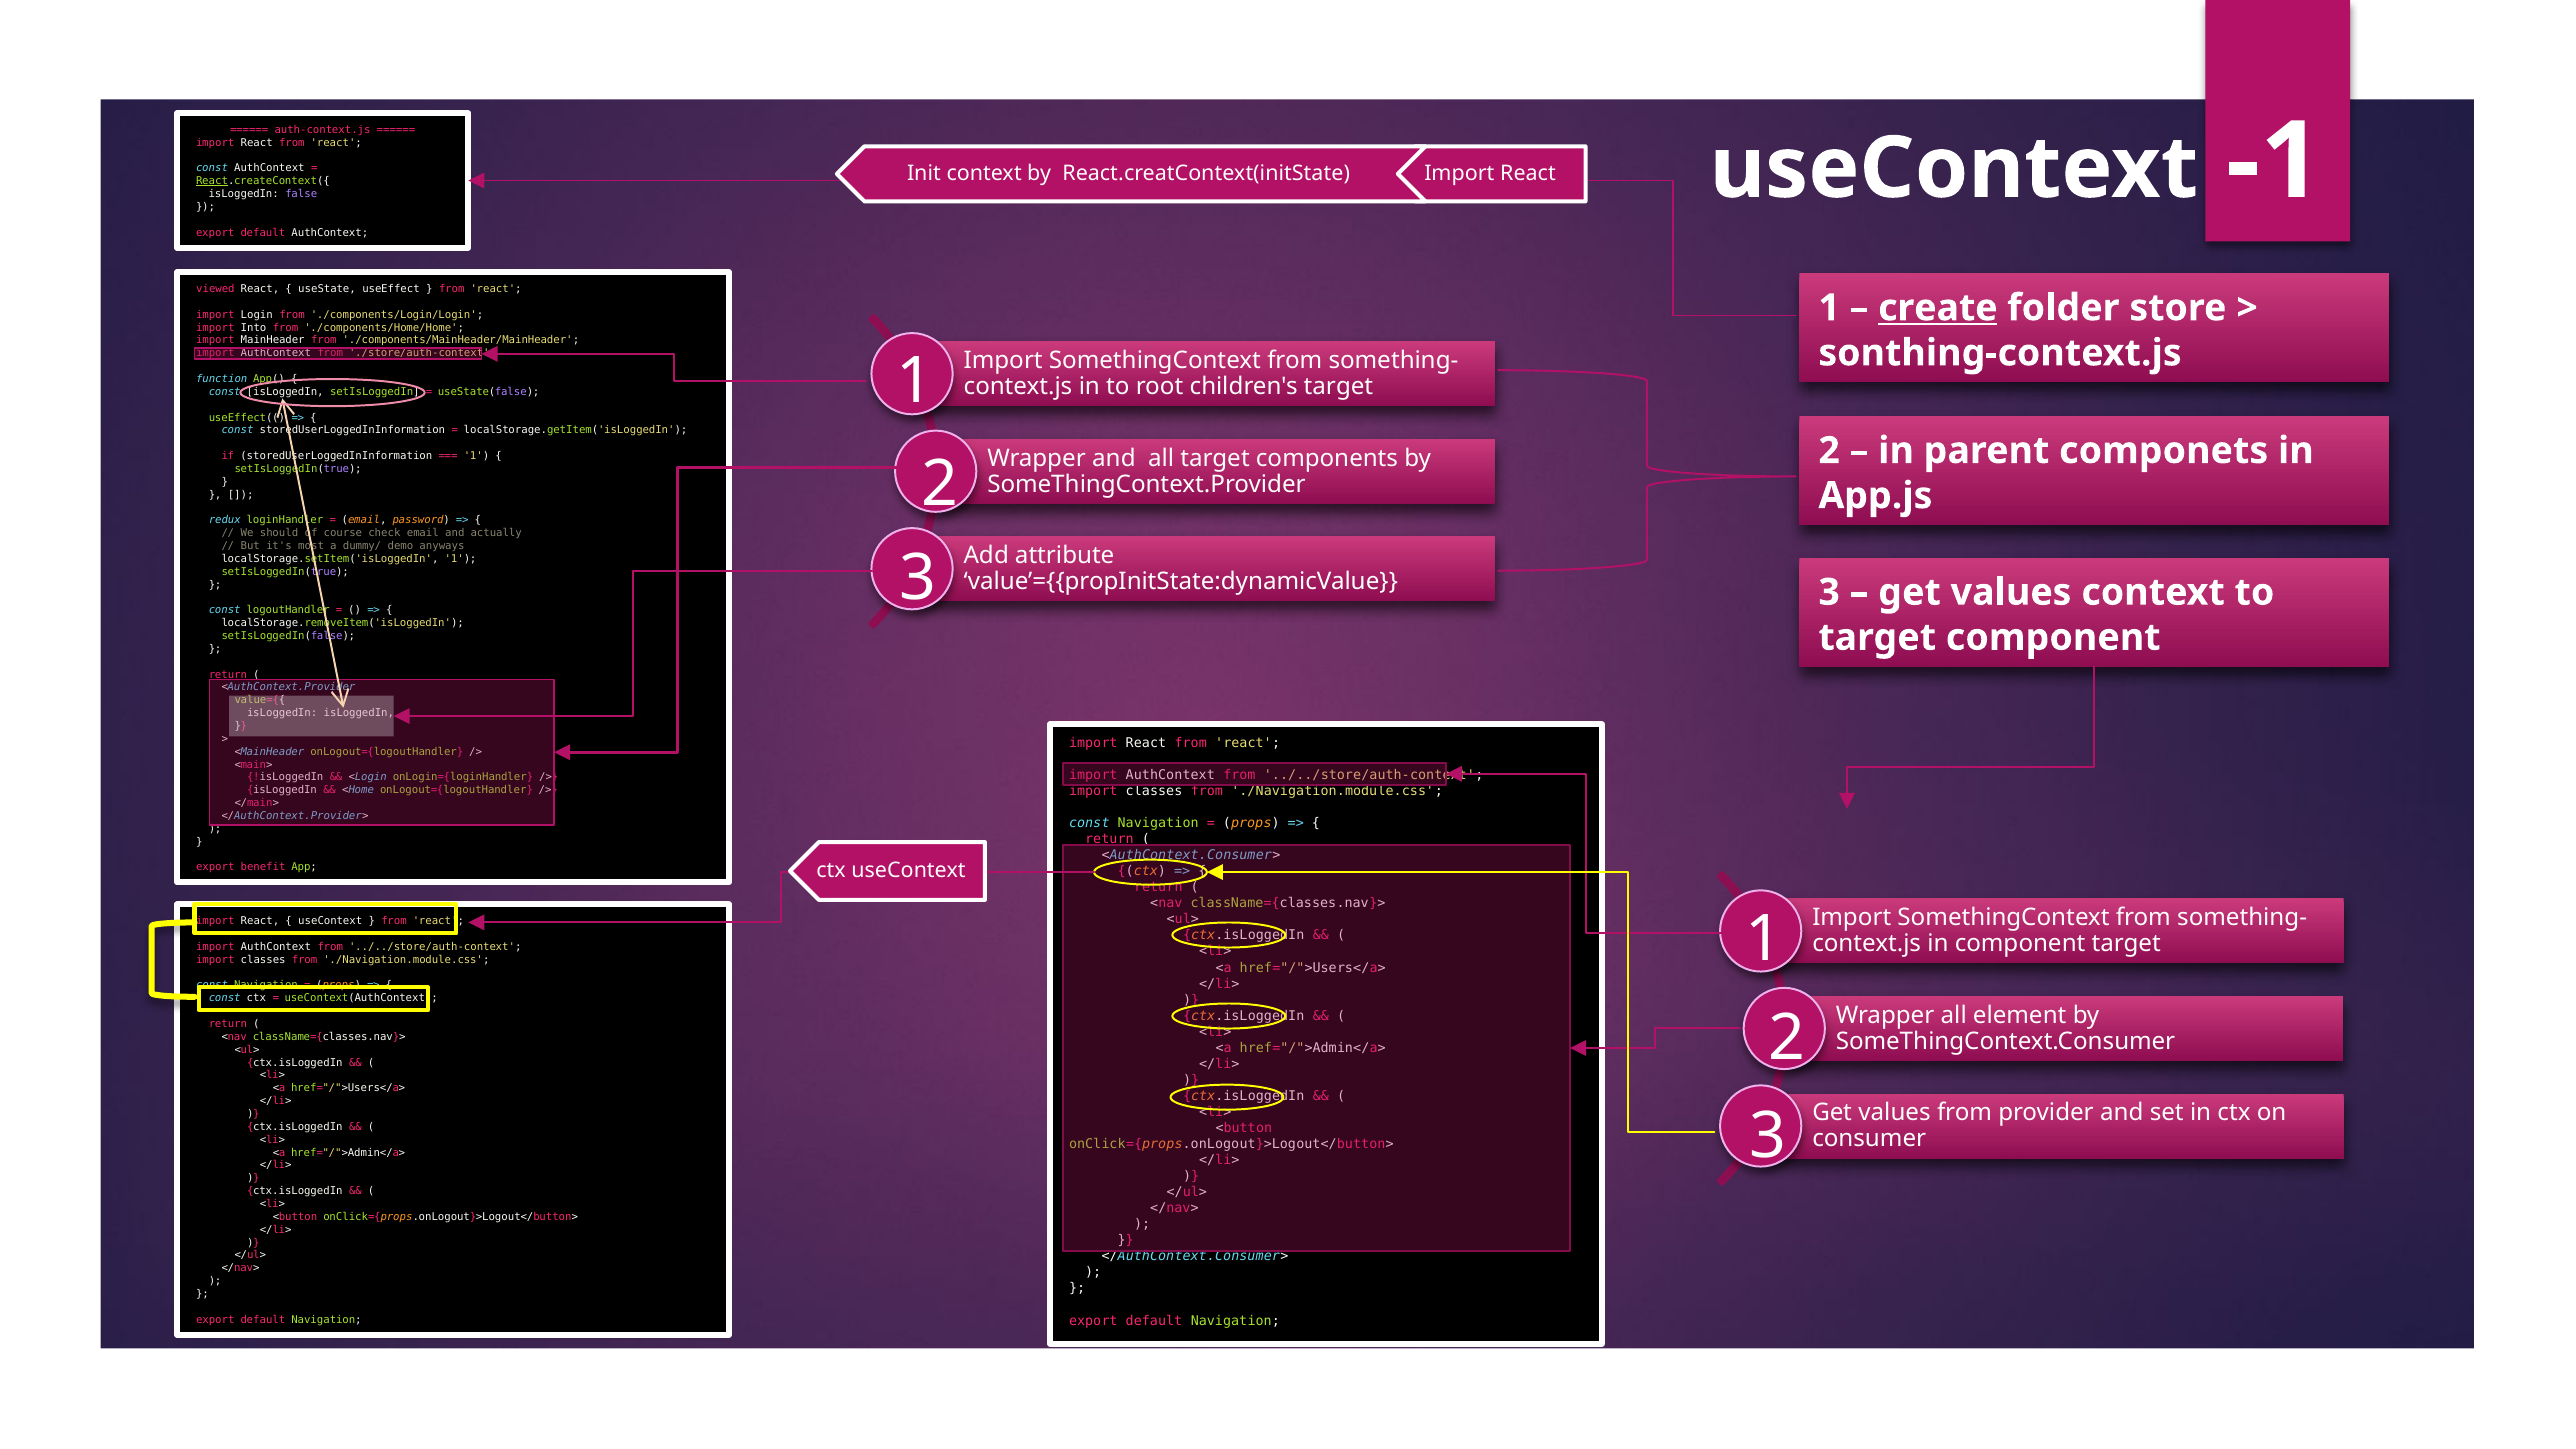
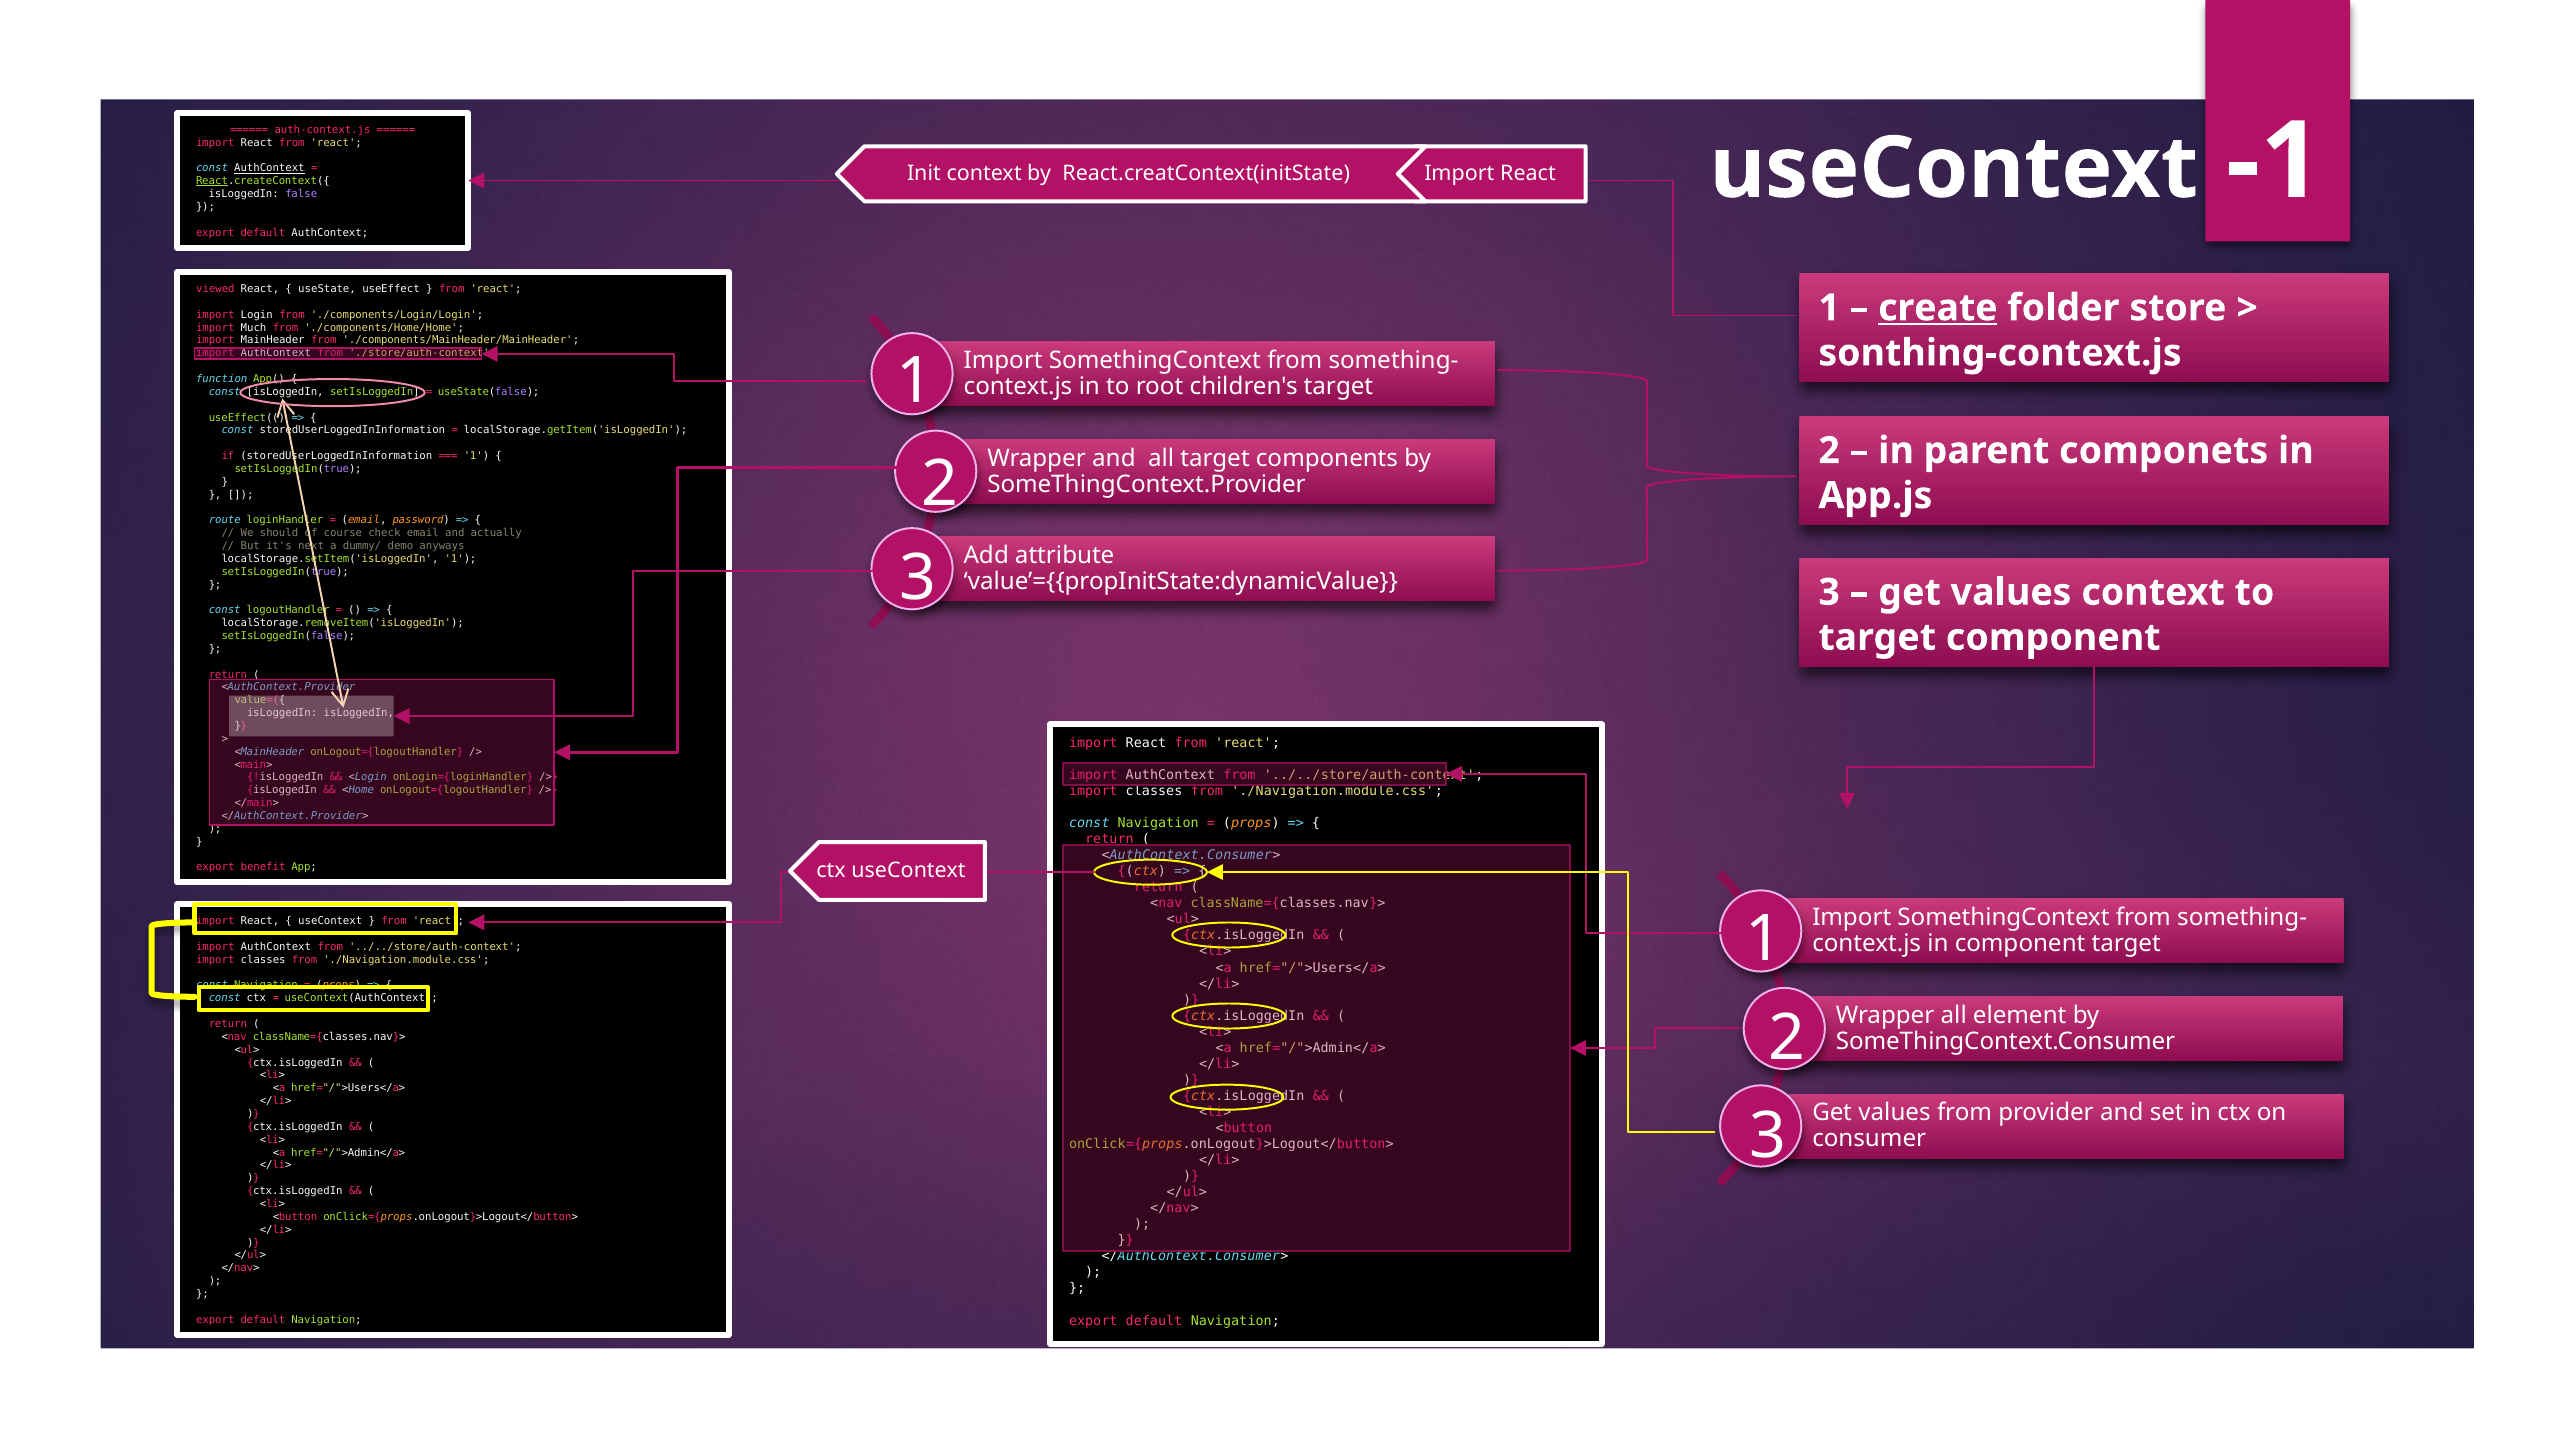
AuthContext at (269, 168) underline: none -> present
Into: Into -> Much
redux: redux -> route
most: most -> next
